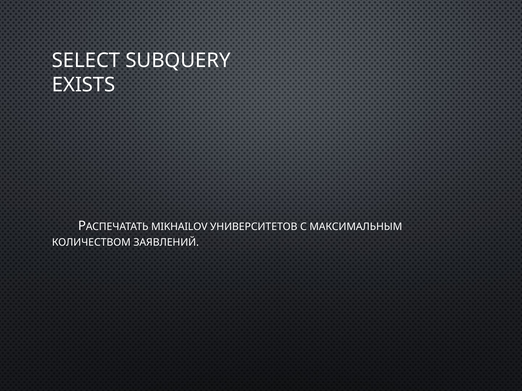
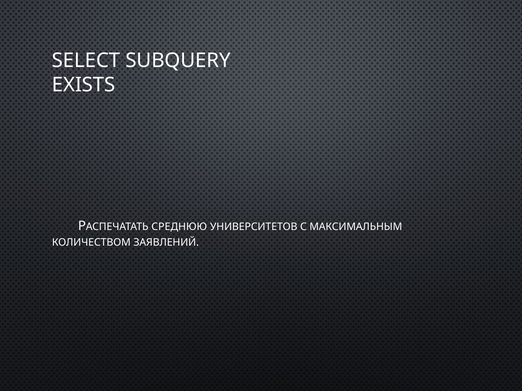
MIKHAILOV: MIKHAILOV -> СРЕДНЮЮ
